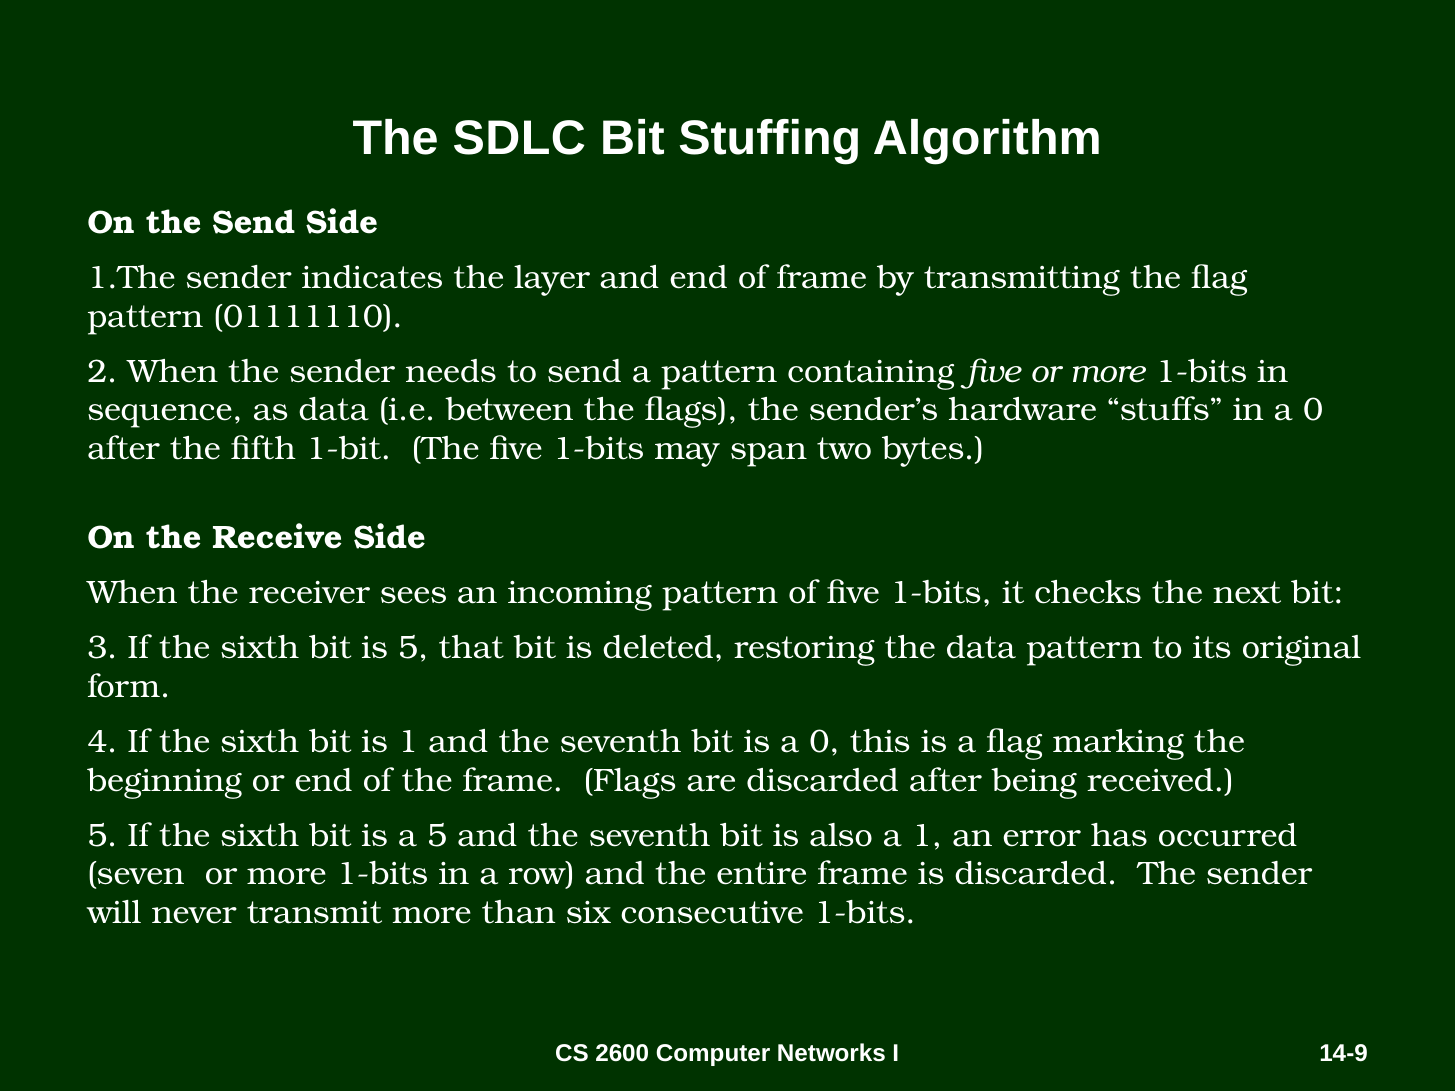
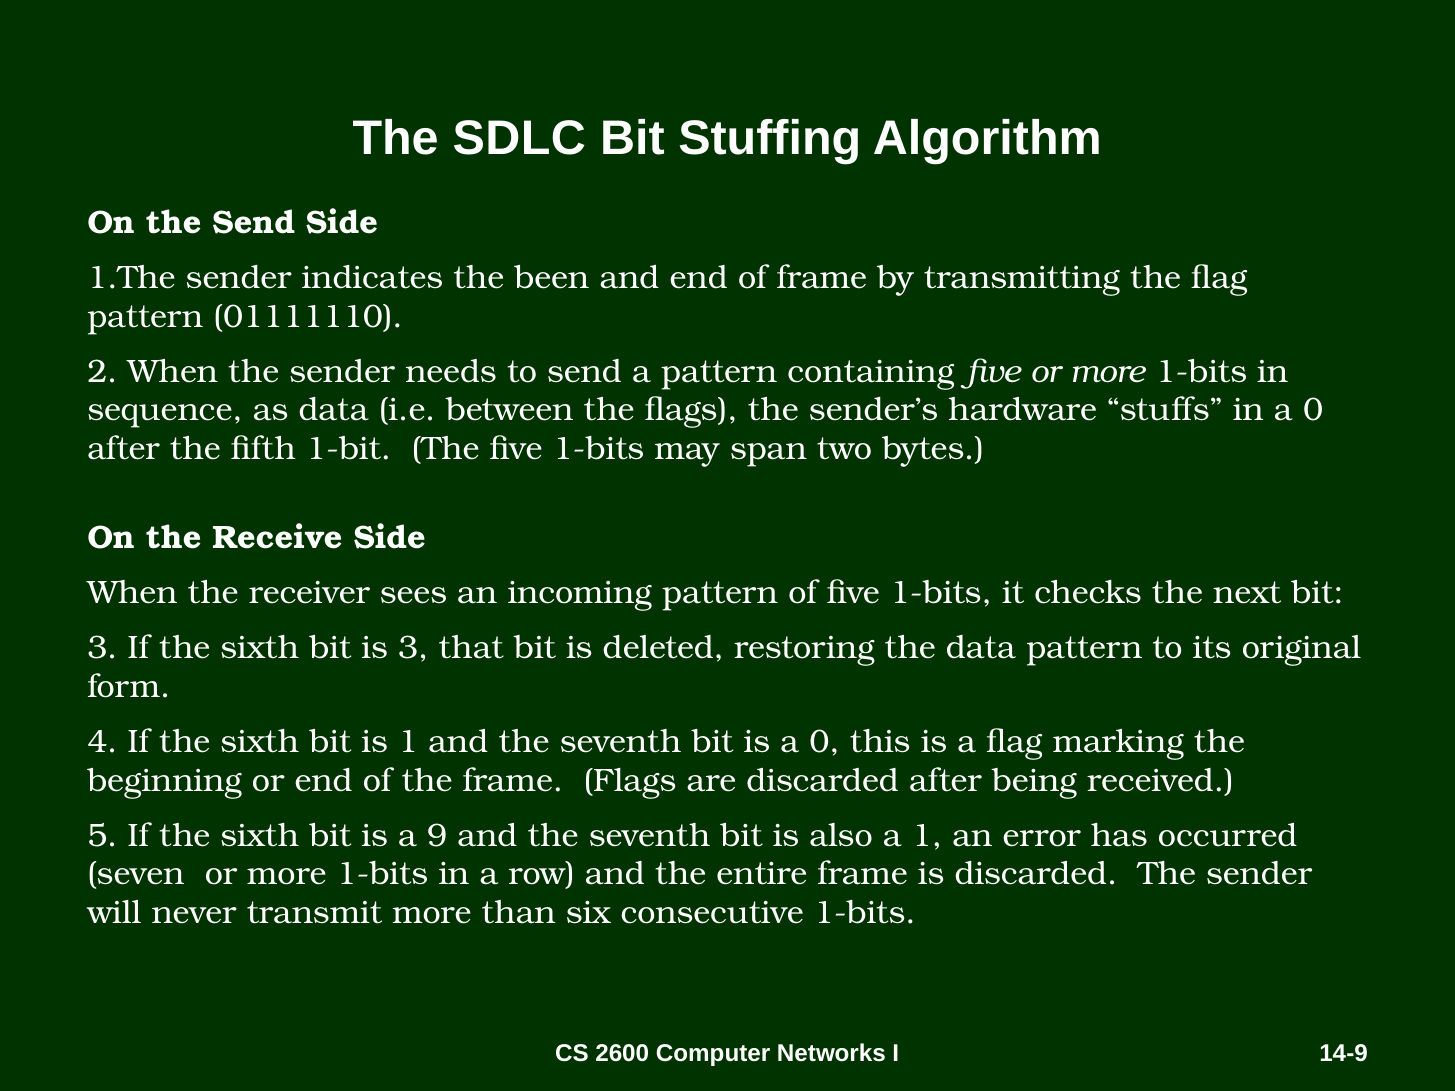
layer: layer -> been
is 5: 5 -> 3
a 5: 5 -> 9
